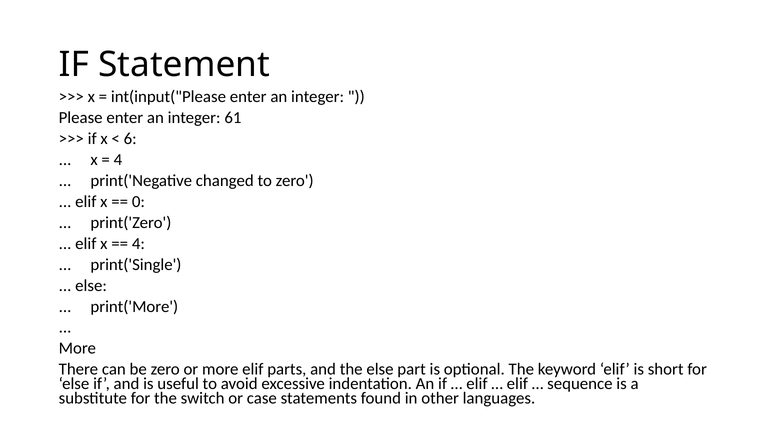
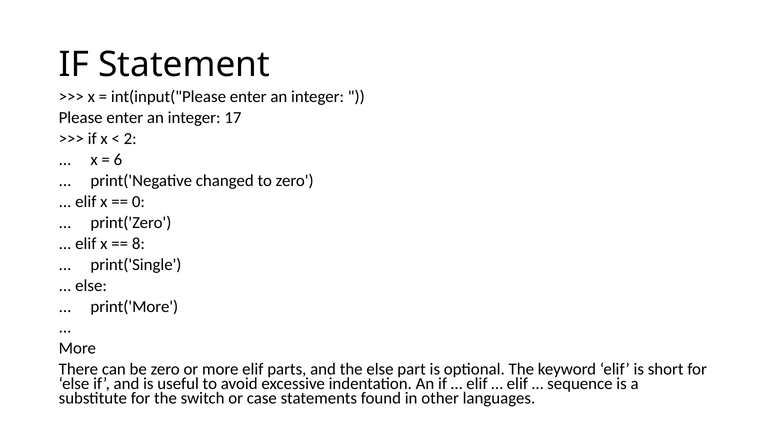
61: 61 -> 17
6: 6 -> 2
4 at (118, 160): 4 -> 6
4 at (138, 244): 4 -> 8
